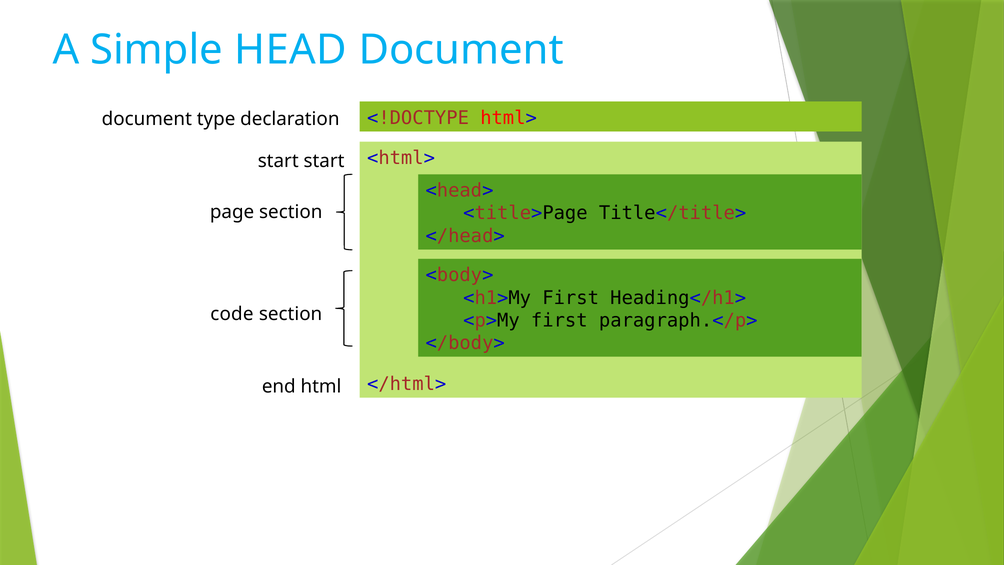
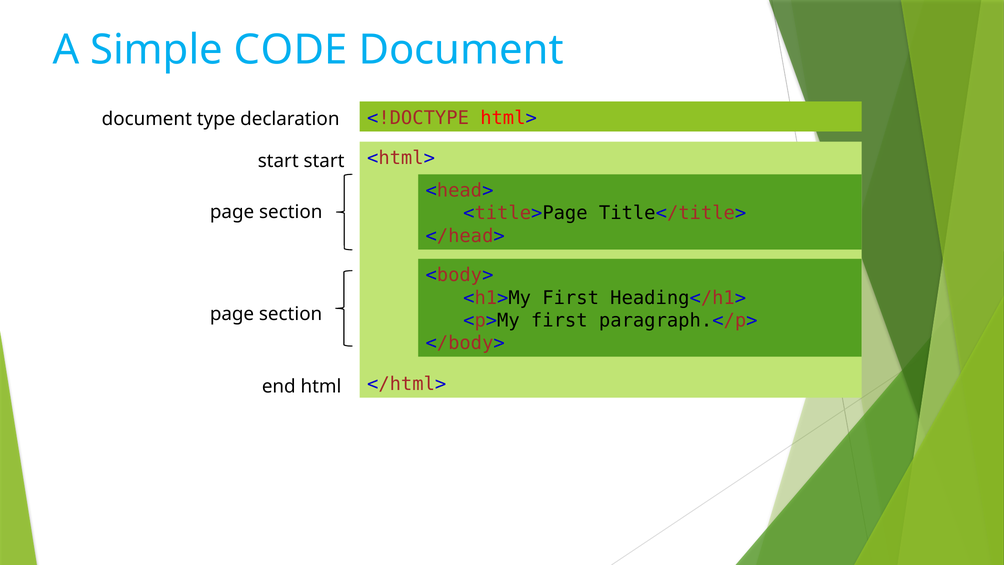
HEAD: HEAD -> CODE
code at (232, 314): code -> page
